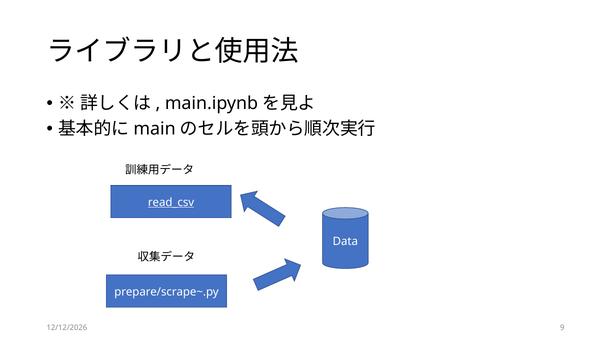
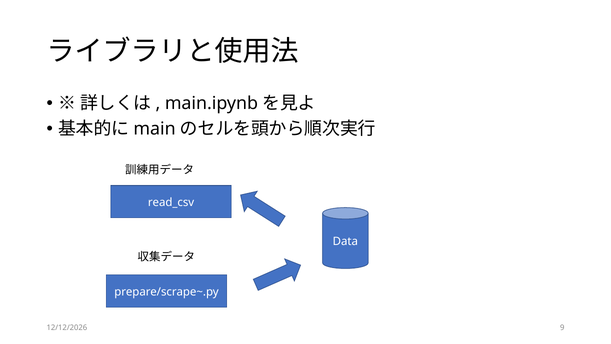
read_csv underline: present -> none
